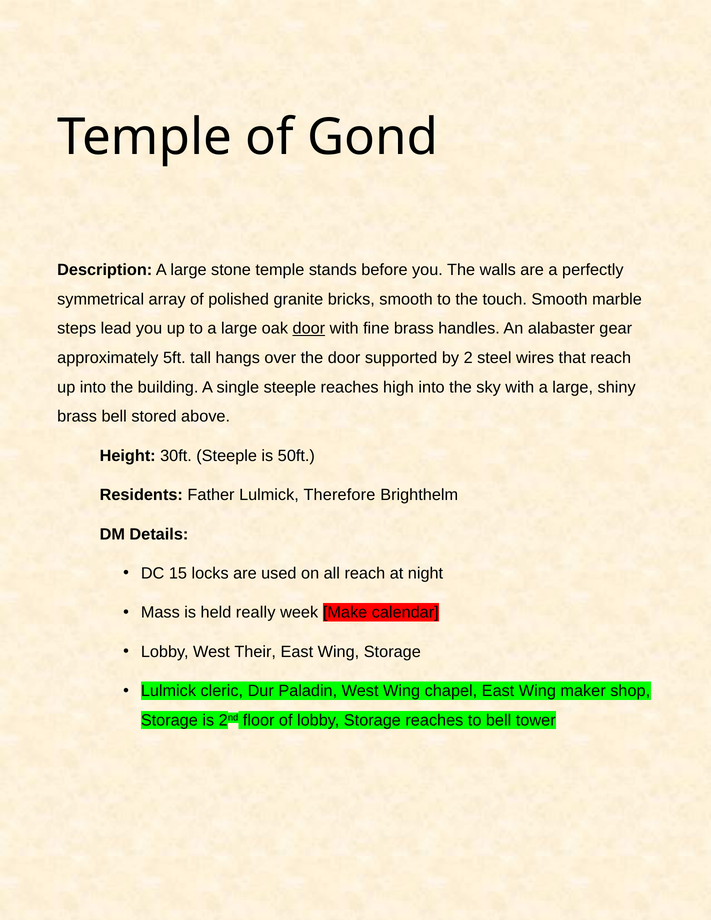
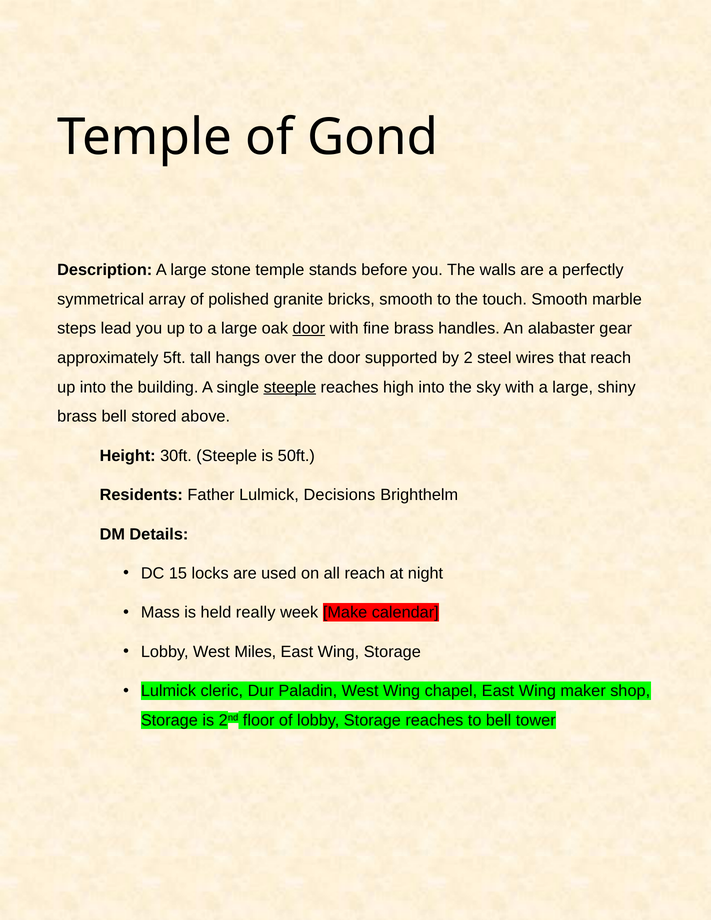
steeple at (290, 387) underline: none -> present
Therefore: Therefore -> Decisions
Their: Their -> Miles
